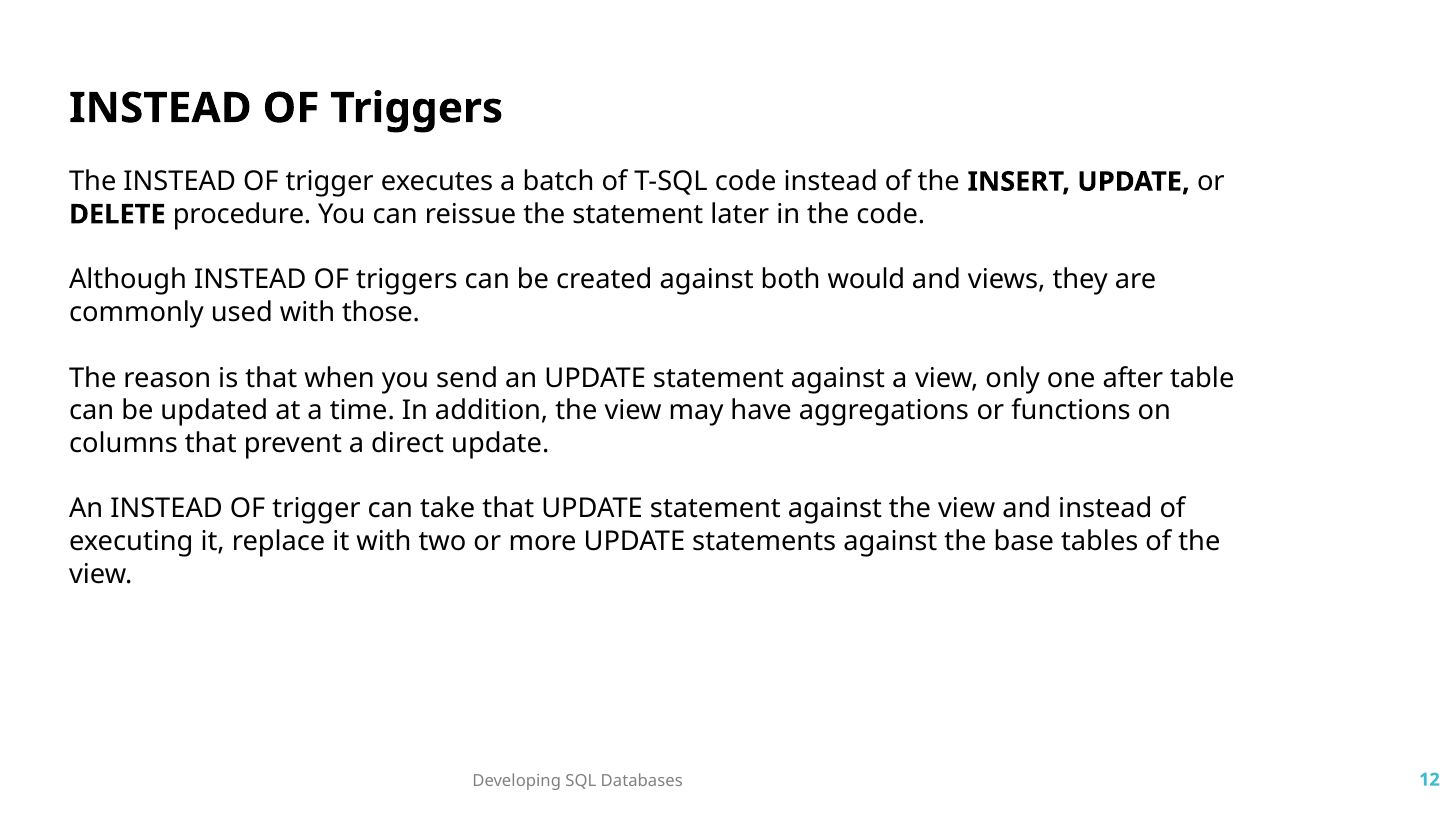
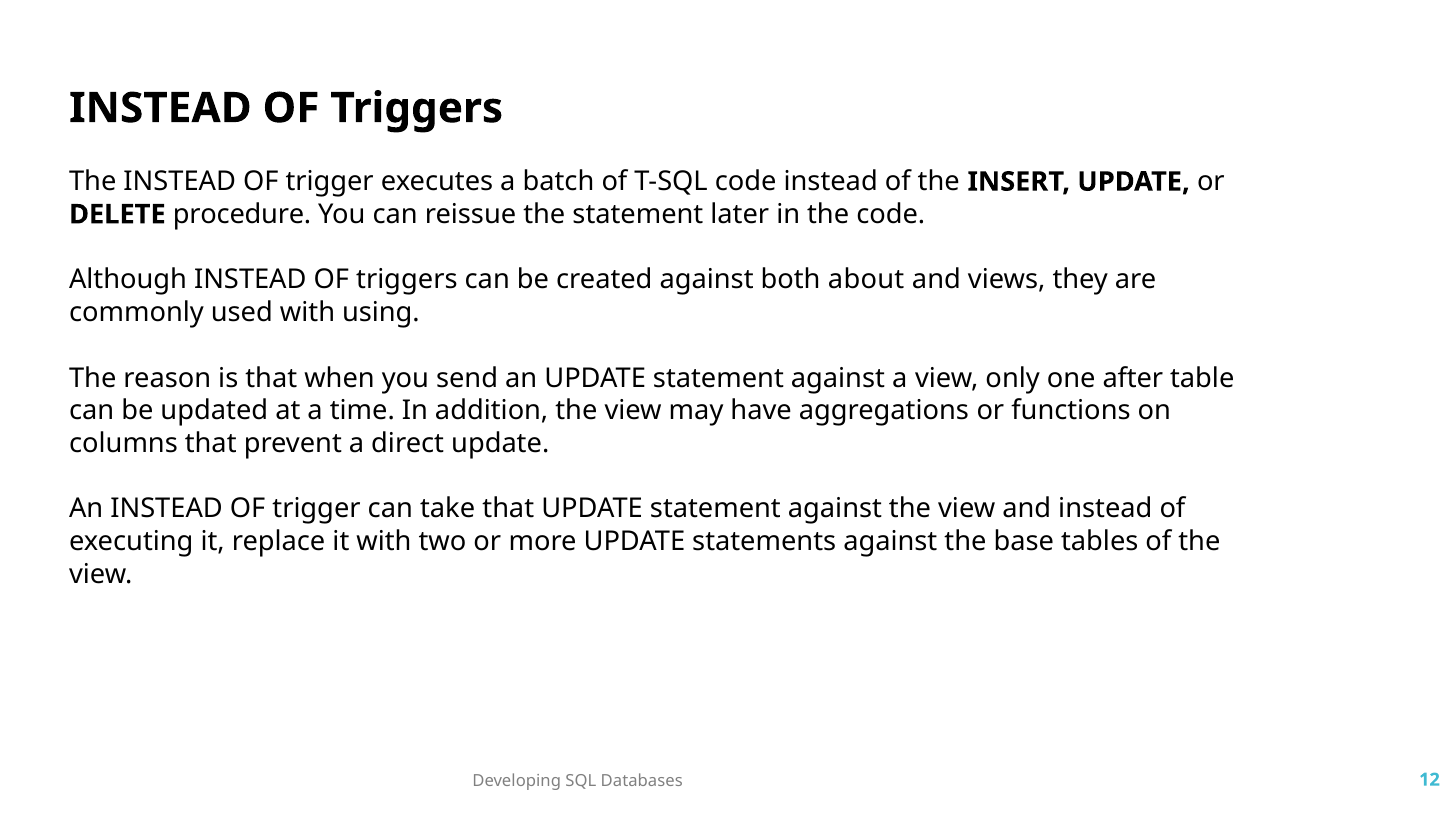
would: would -> about
those: those -> using
